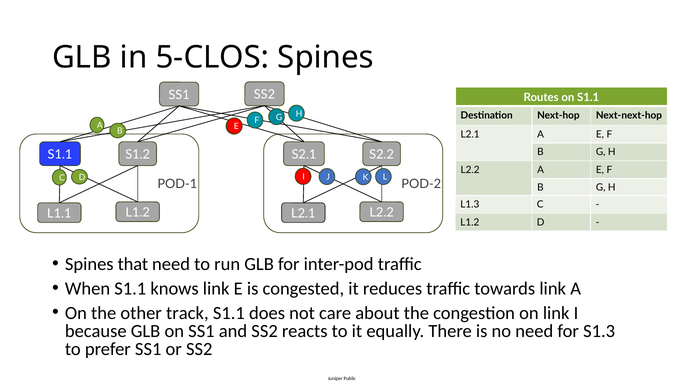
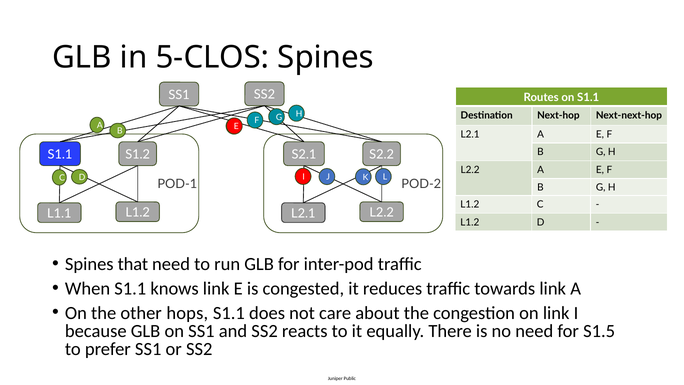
L1.3 at (470, 204): L1.3 -> L1.2
track: track -> hops
S1.3: S1.3 -> S1.5
